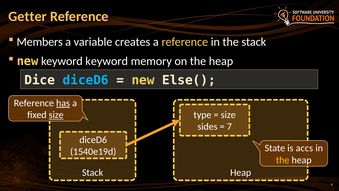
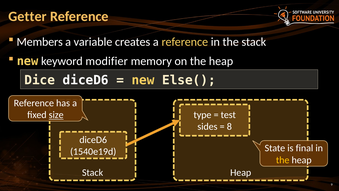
keyword keyword: keyword -> modifier
diceD6 at (86, 80) colour: light blue -> white
has underline: present -> none
size at (228, 115): size -> test
7: 7 -> 8
accs: accs -> final
